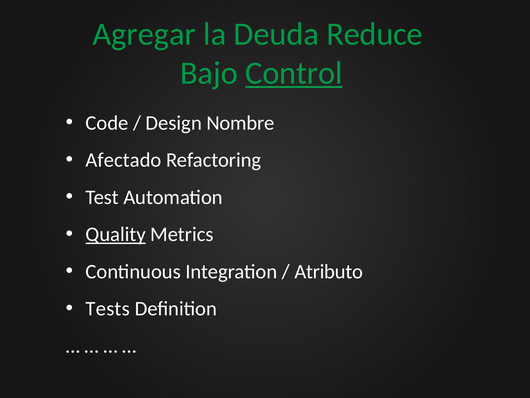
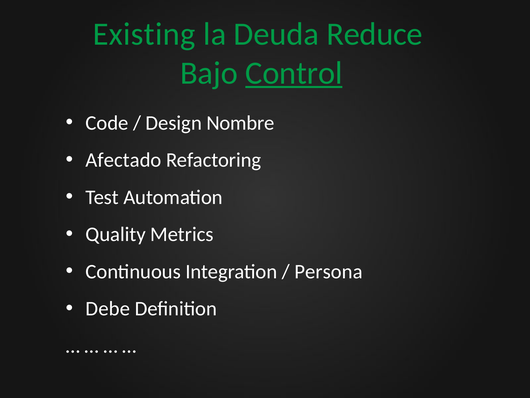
Agregar: Agregar -> Existing
Quality underline: present -> none
Atributo: Atributo -> Persona
Tests: Tests -> Debe
